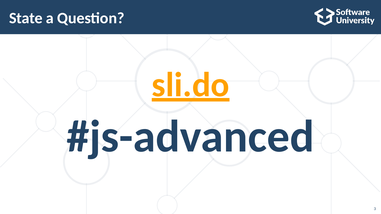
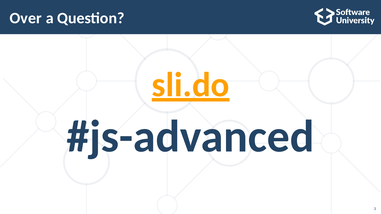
State: State -> Over
